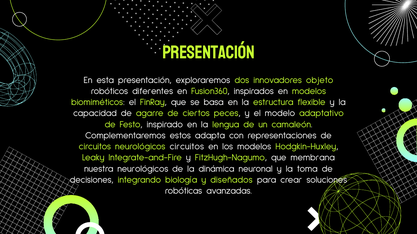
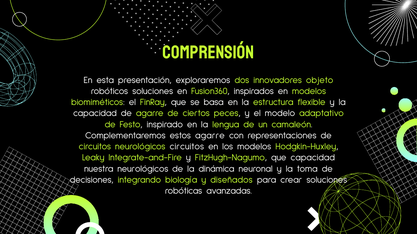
Presentación at (209, 53): Presentación -> Comprensión
robóticos diferentes: diferentes -> soluciones
estos adapta: adapta -> agarre
que membrana: membrana -> capacidad
